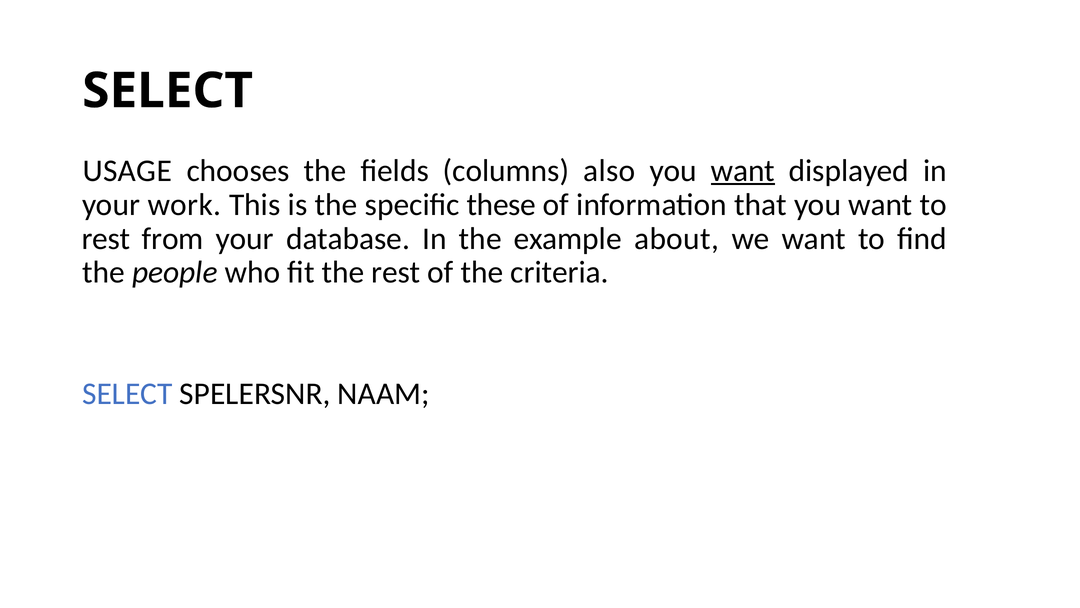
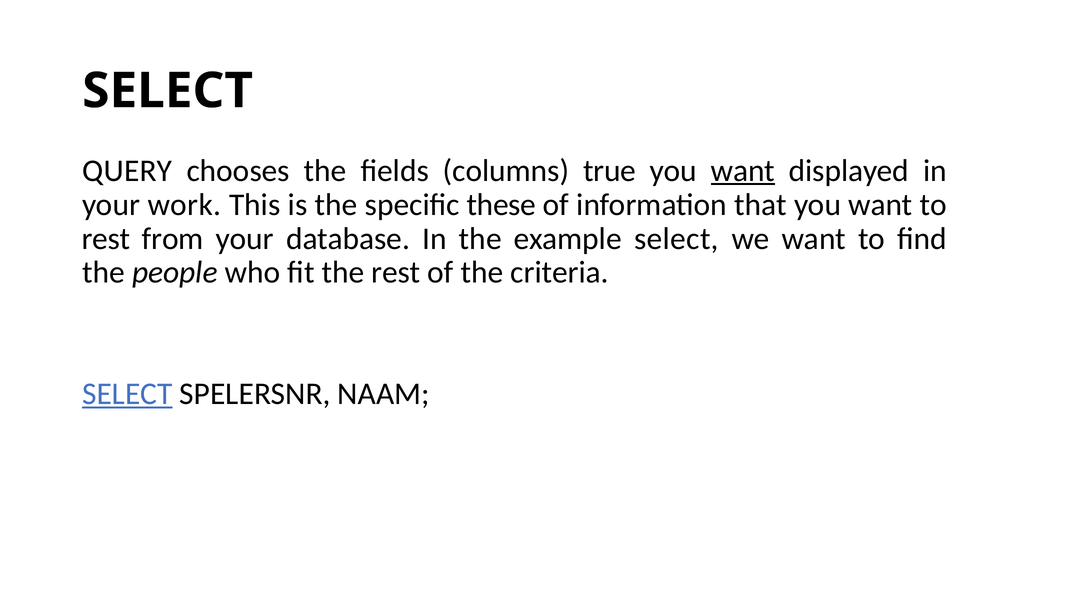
USAGE: USAGE -> QUERY
also: also -> true
example about: about -> select
SELECT at (127, 393) underline: none -> present
